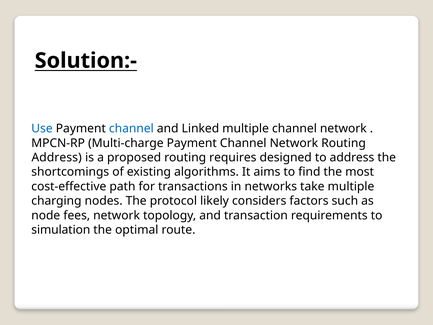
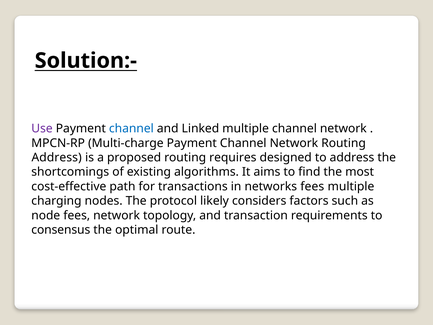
Use colour: blue -> purple
networks take: take -> fees
simulation: simulation -> consensus
